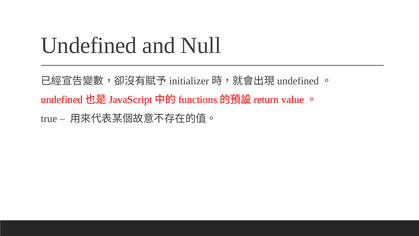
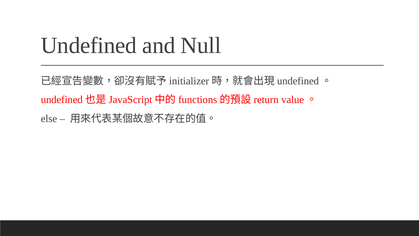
true: true -> else
